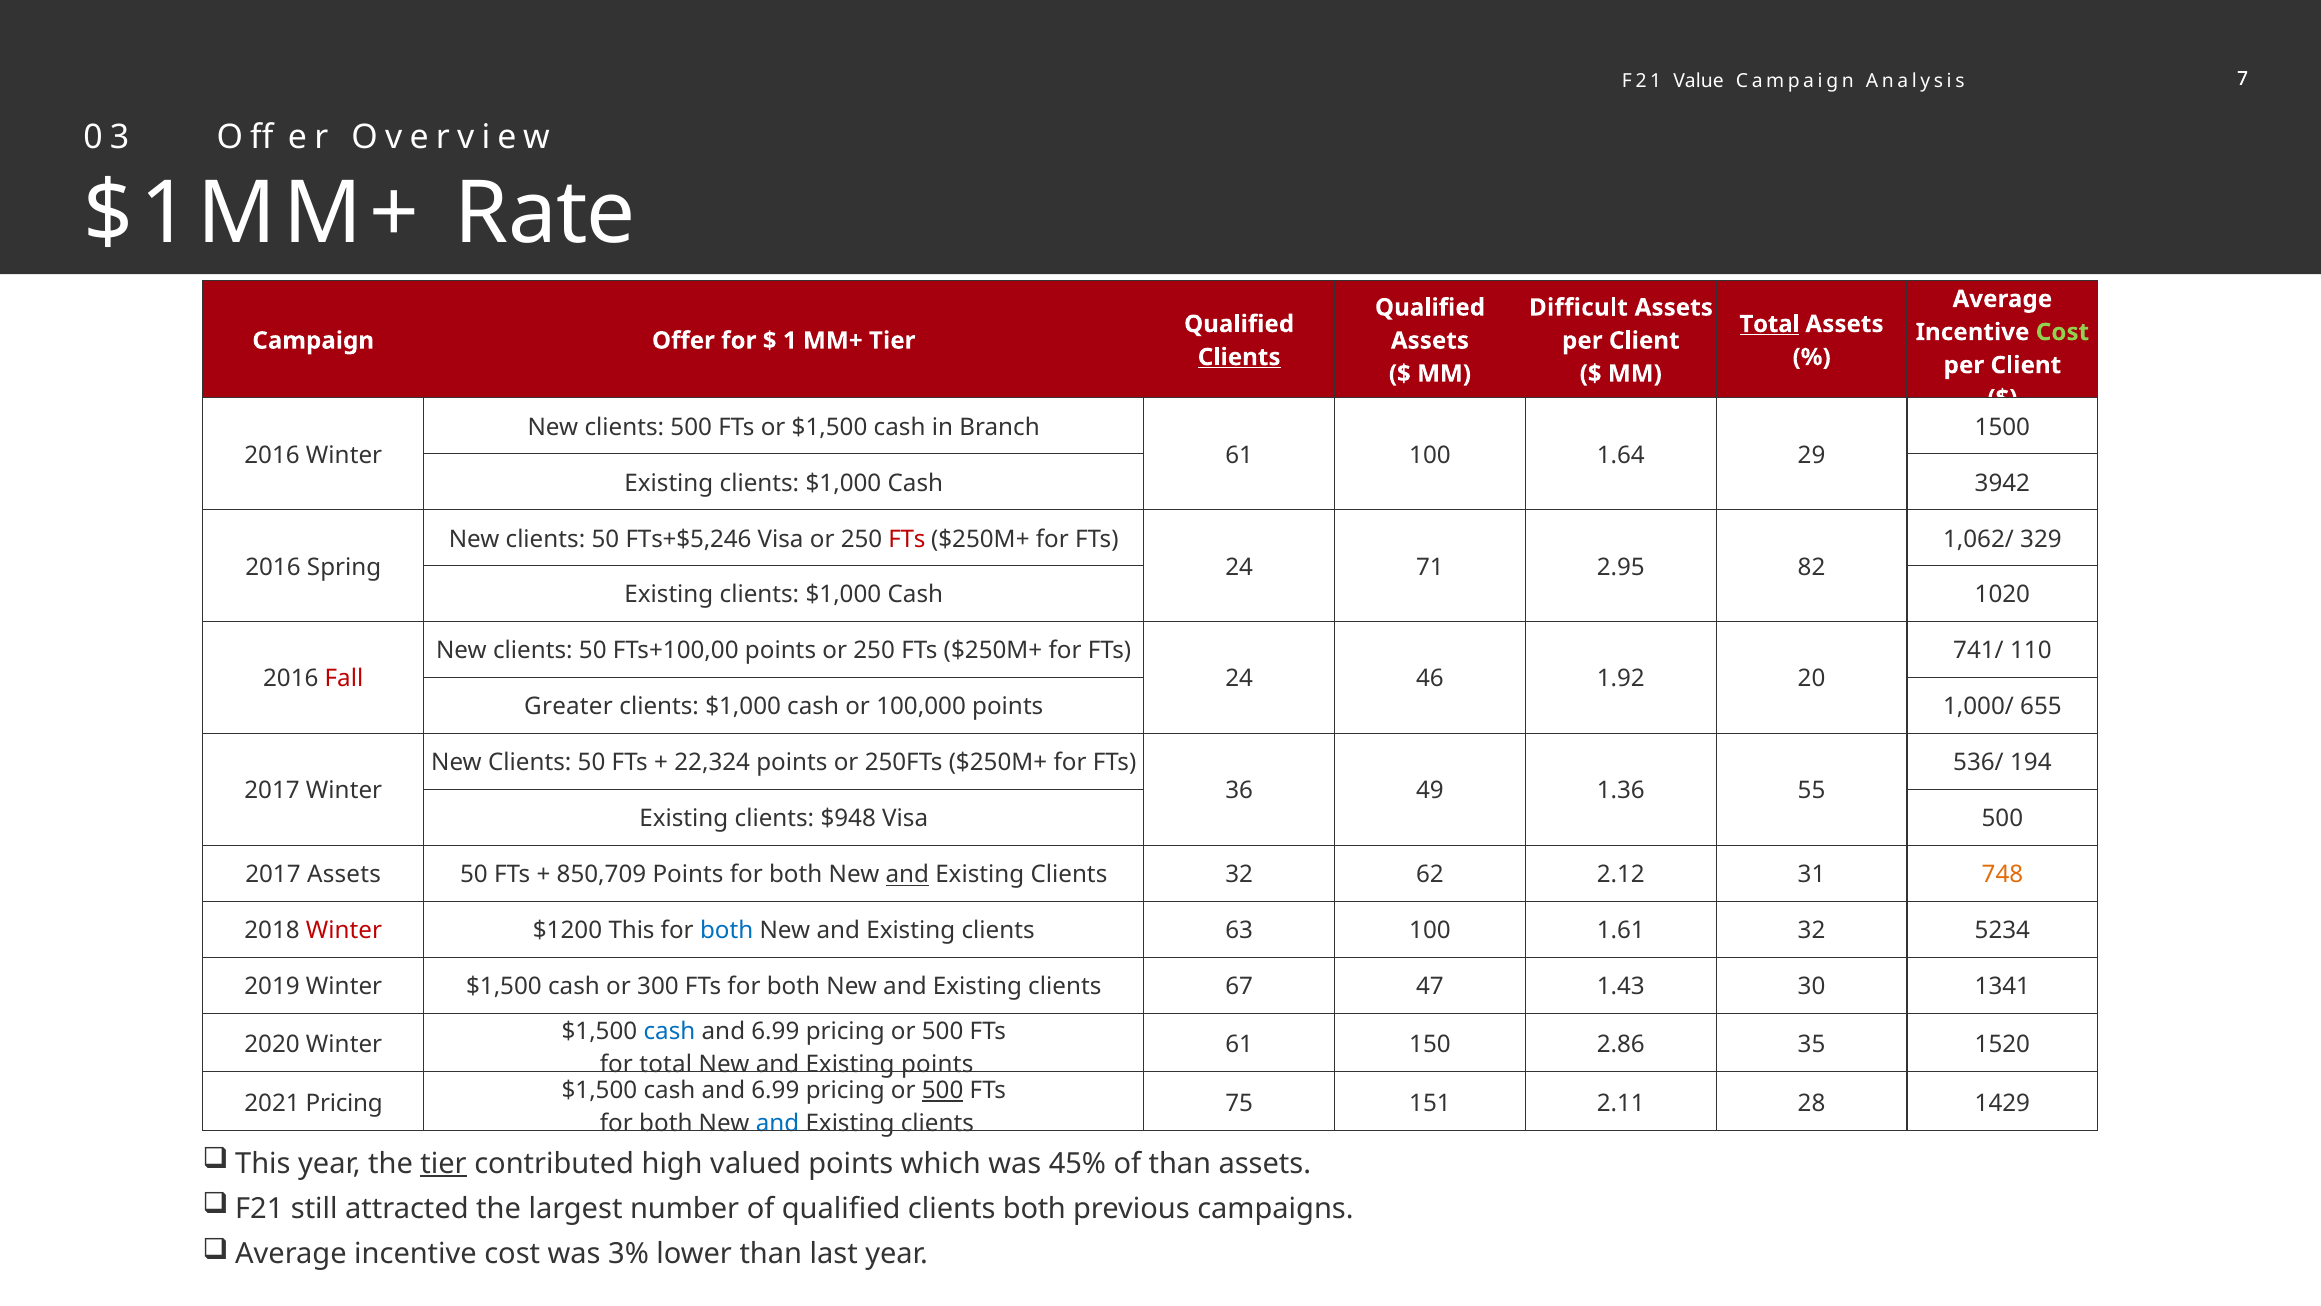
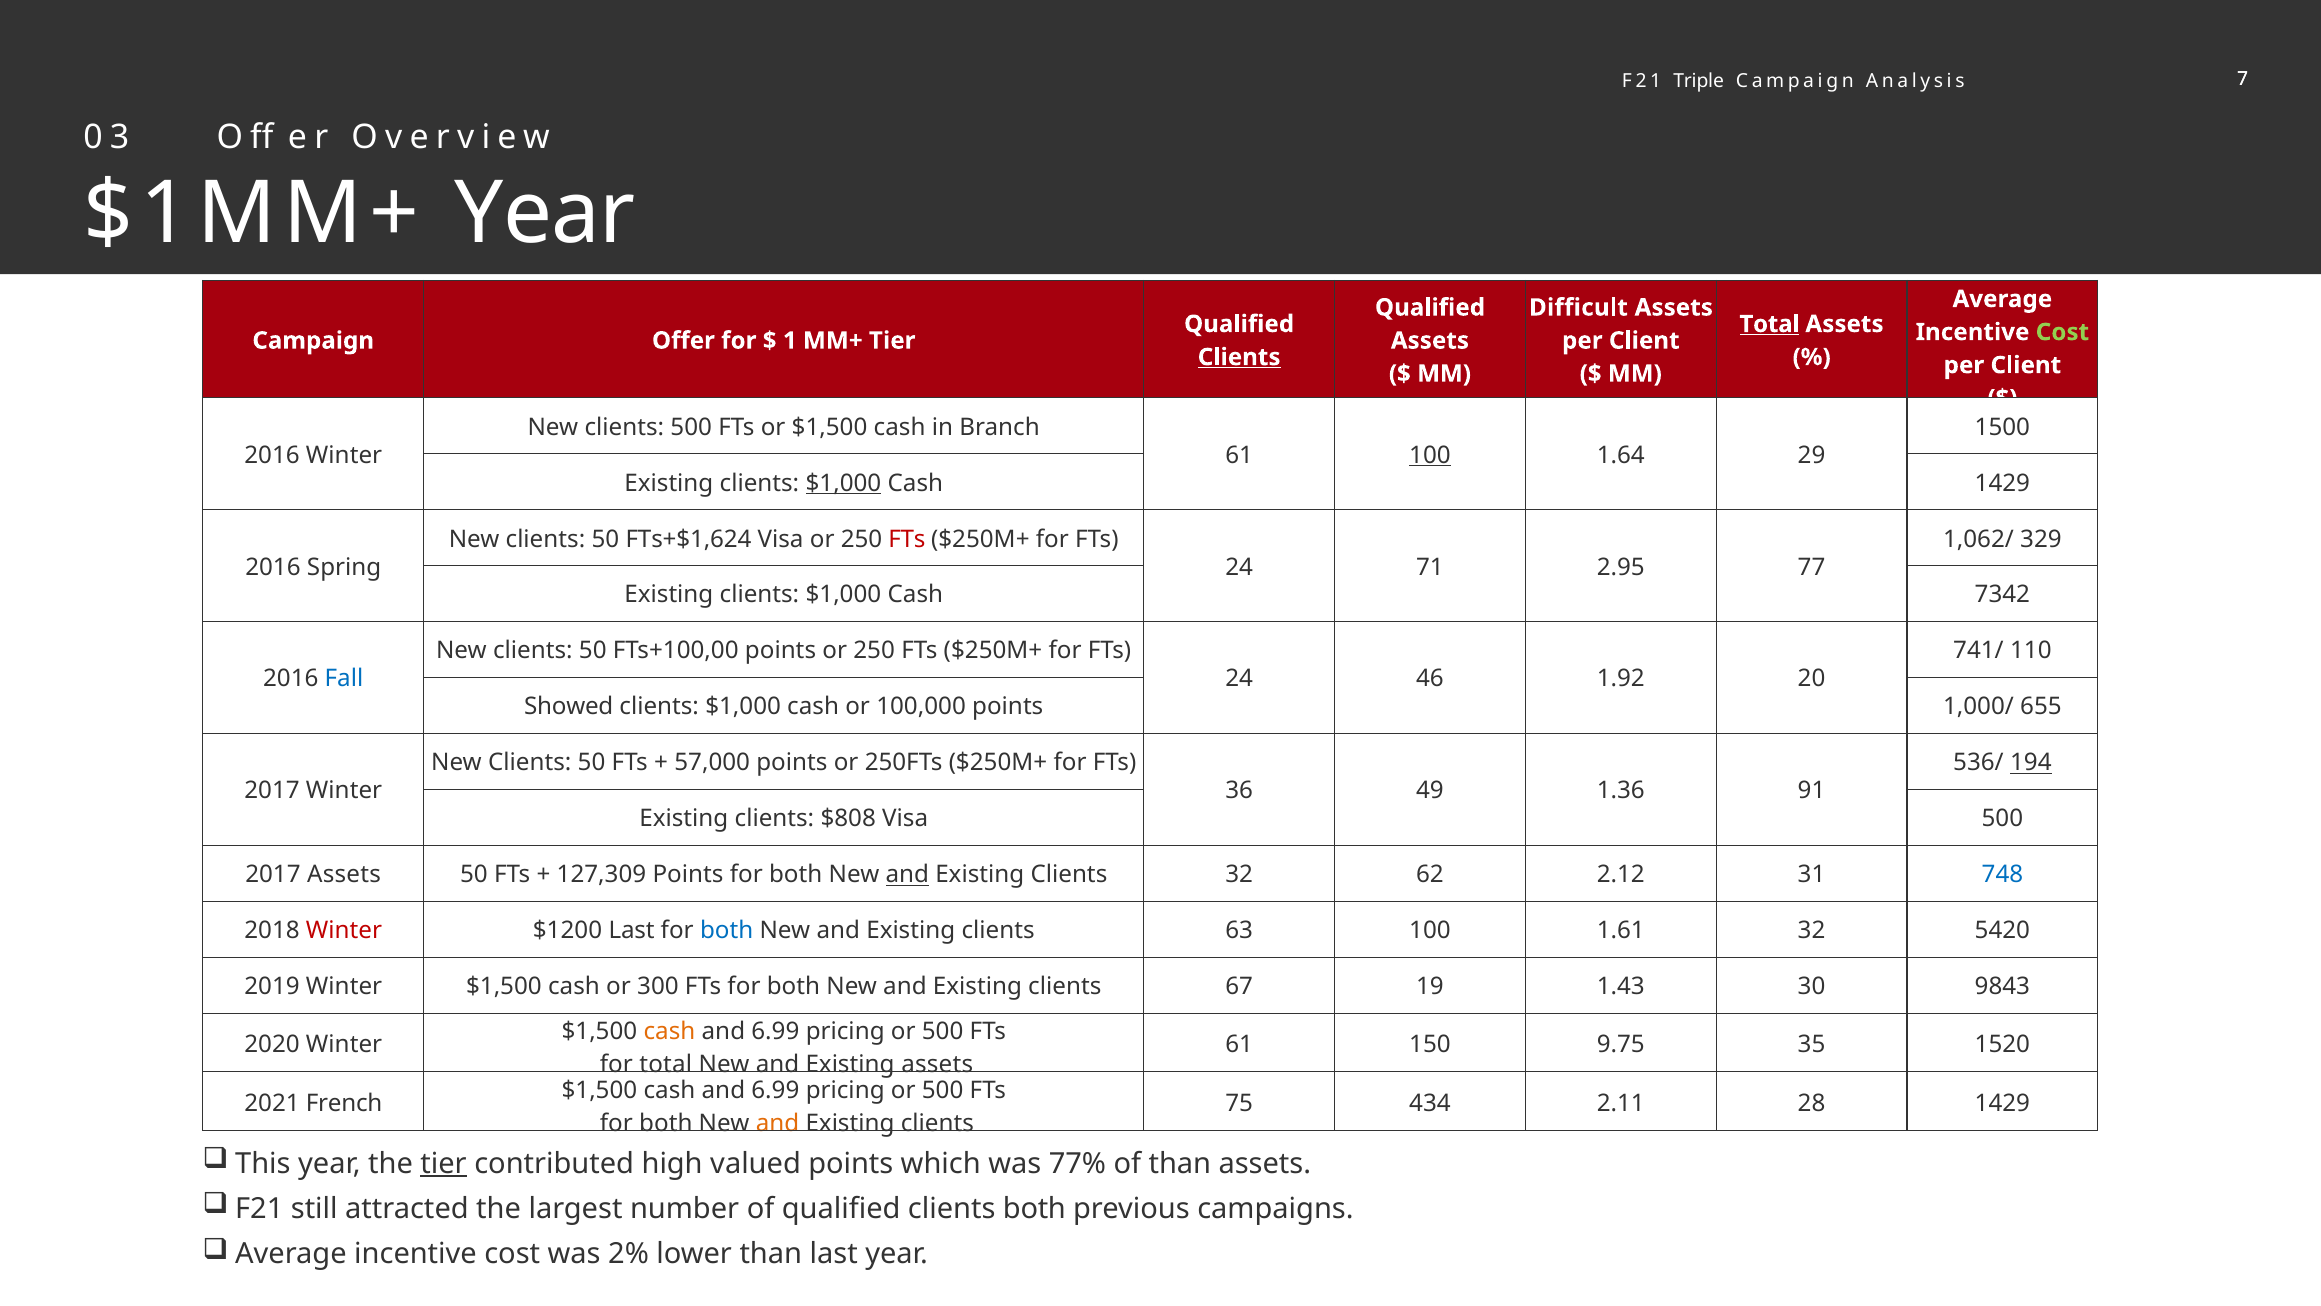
Value: Value -> Triple
$1MM+ Rate: Rate -> Year
100 at (1430, 455) underline: none -> present
$1,000 at (843, 483) underline: none -> present
Cash 3942: 3942 -> 1429
FTs+$5,246: FTs+$5,246 -> FTs+$1,624
2.95 82: 82 -> 77
1020: 1020 -> 7342
Fall colour: red -> blue
Greater: Greater -> Showed
22,324: 22,324 -> 57,000
194 underline: none -> present
55: 55 -> 91
$948: $948 -> $808
850,709: 850,709 -> 127,309
748 colour: orange -> blue
$1200 This: This -> Last
5234: 5234 -> 5420
47: 47 -> 19
1341: 1341 -> 9843
cash at (669, 1031) colour: blue -> orange
2.86: 2.86 -> 9.75
Existing points: points -> assets
500 at (943, 1090) underline: present -> none
2021 Pricing: Pricing -> French
151: 151 -> 434
and at (777, 1123) colour: blue -> orange
45%: 45% -> 77%
3%: 3% -> 2%
